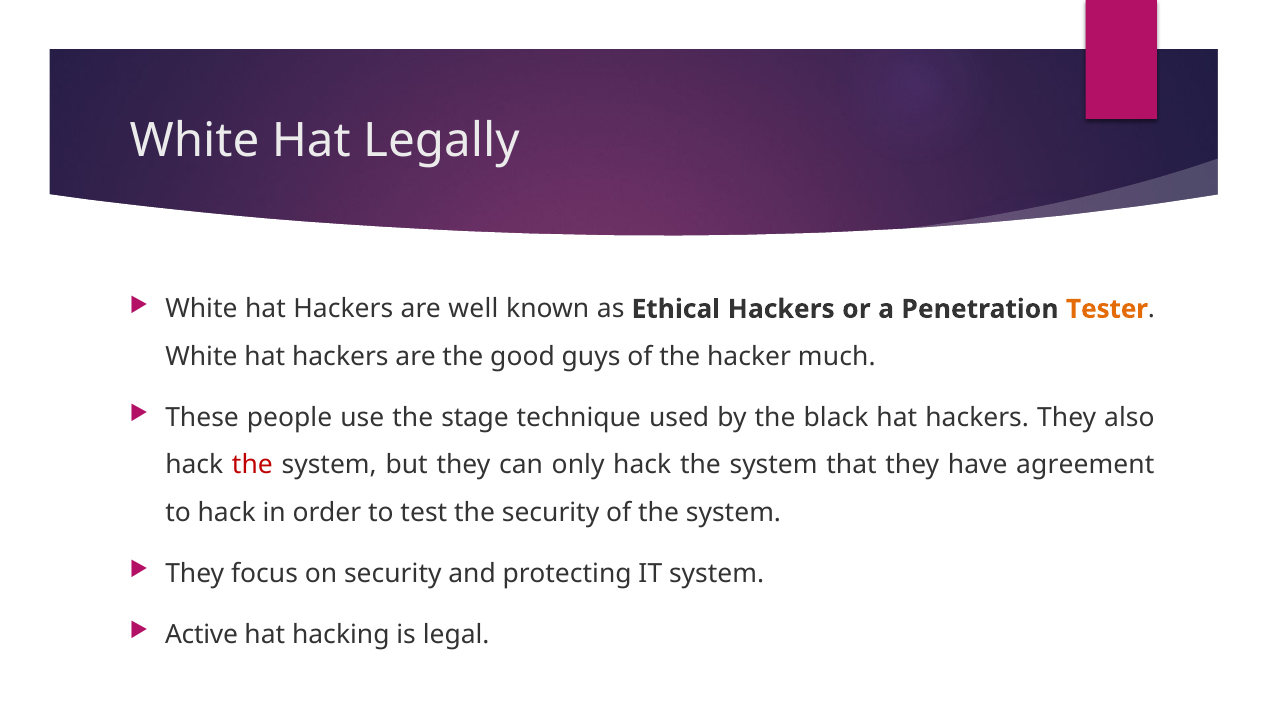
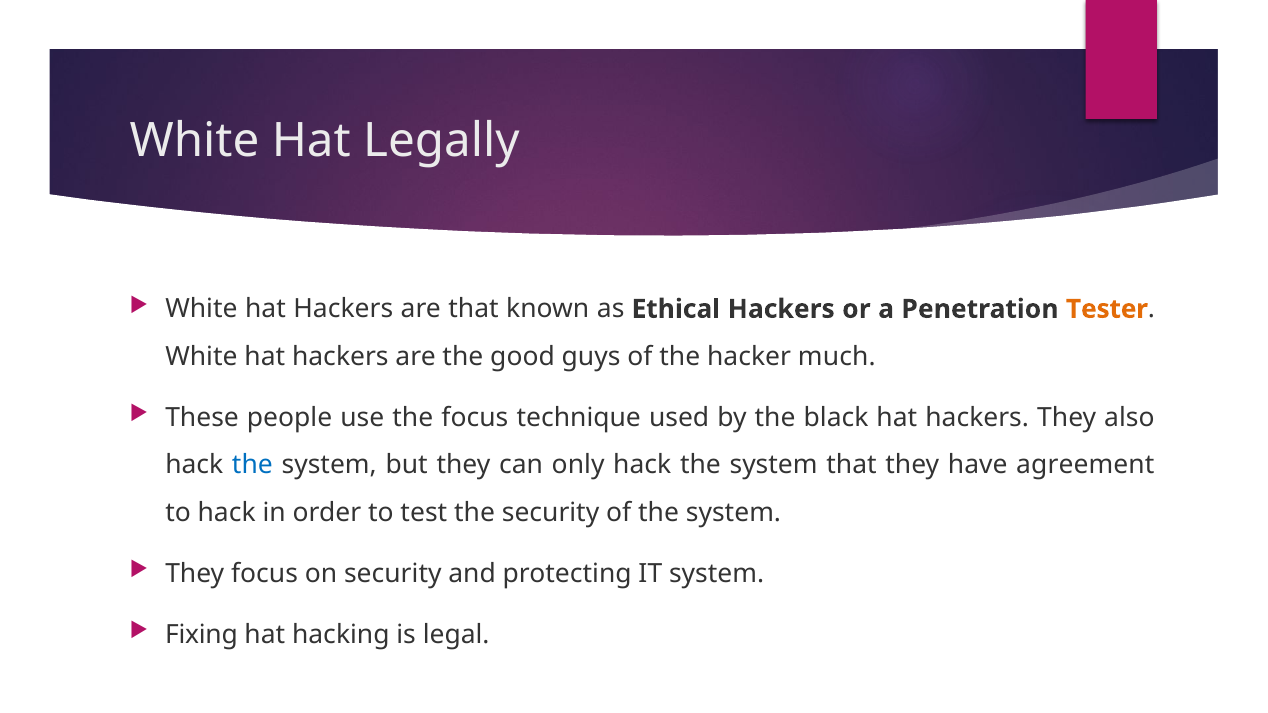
are well: well -> that
the stage: stage -> focus
the at (252, 465) colour: red -> blue
Active: Active -> Fixing
